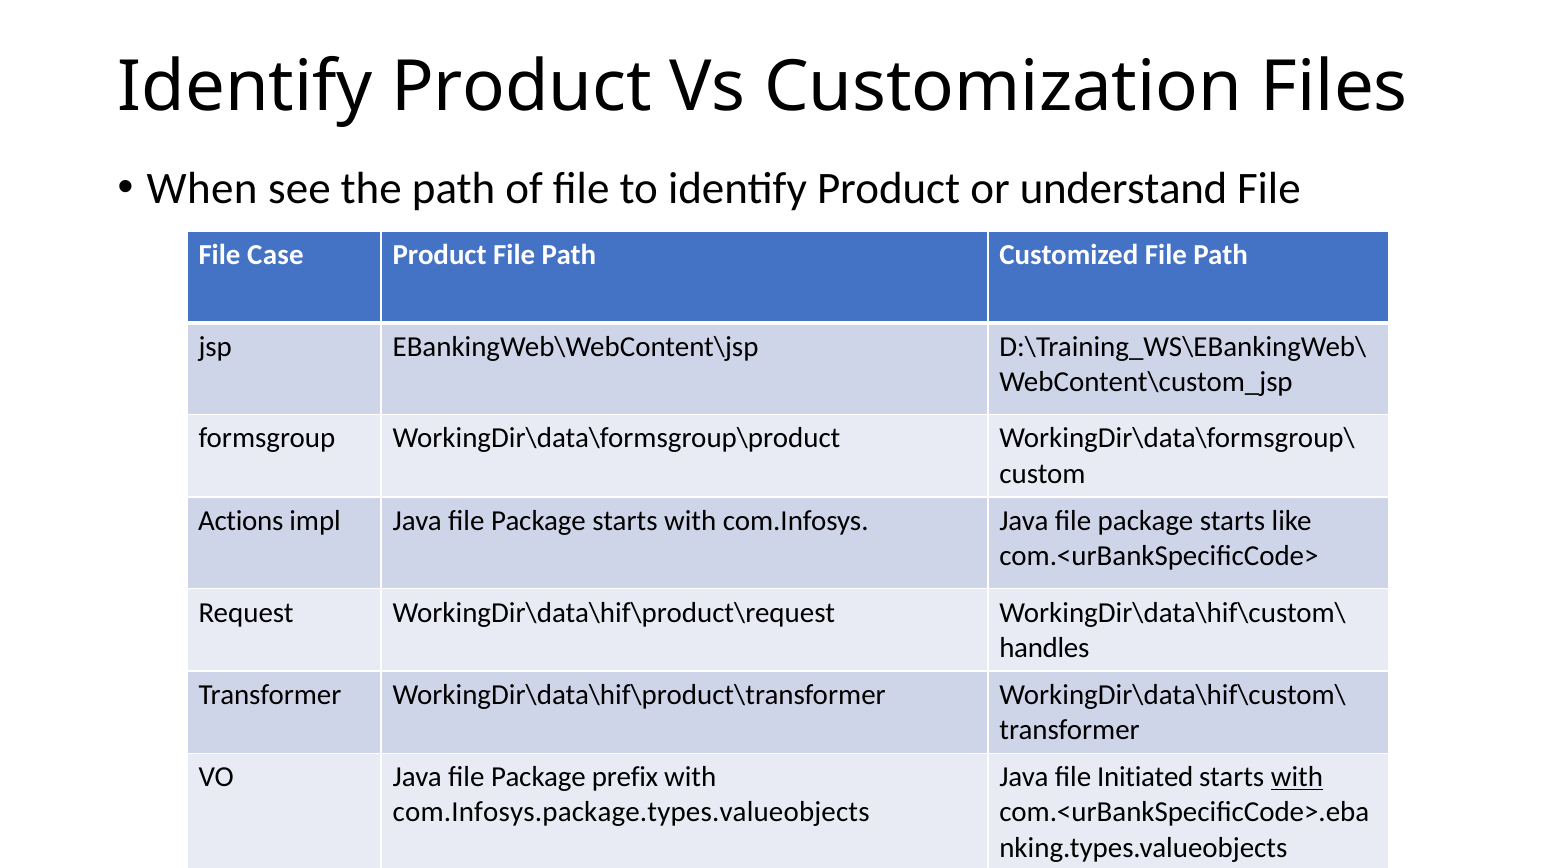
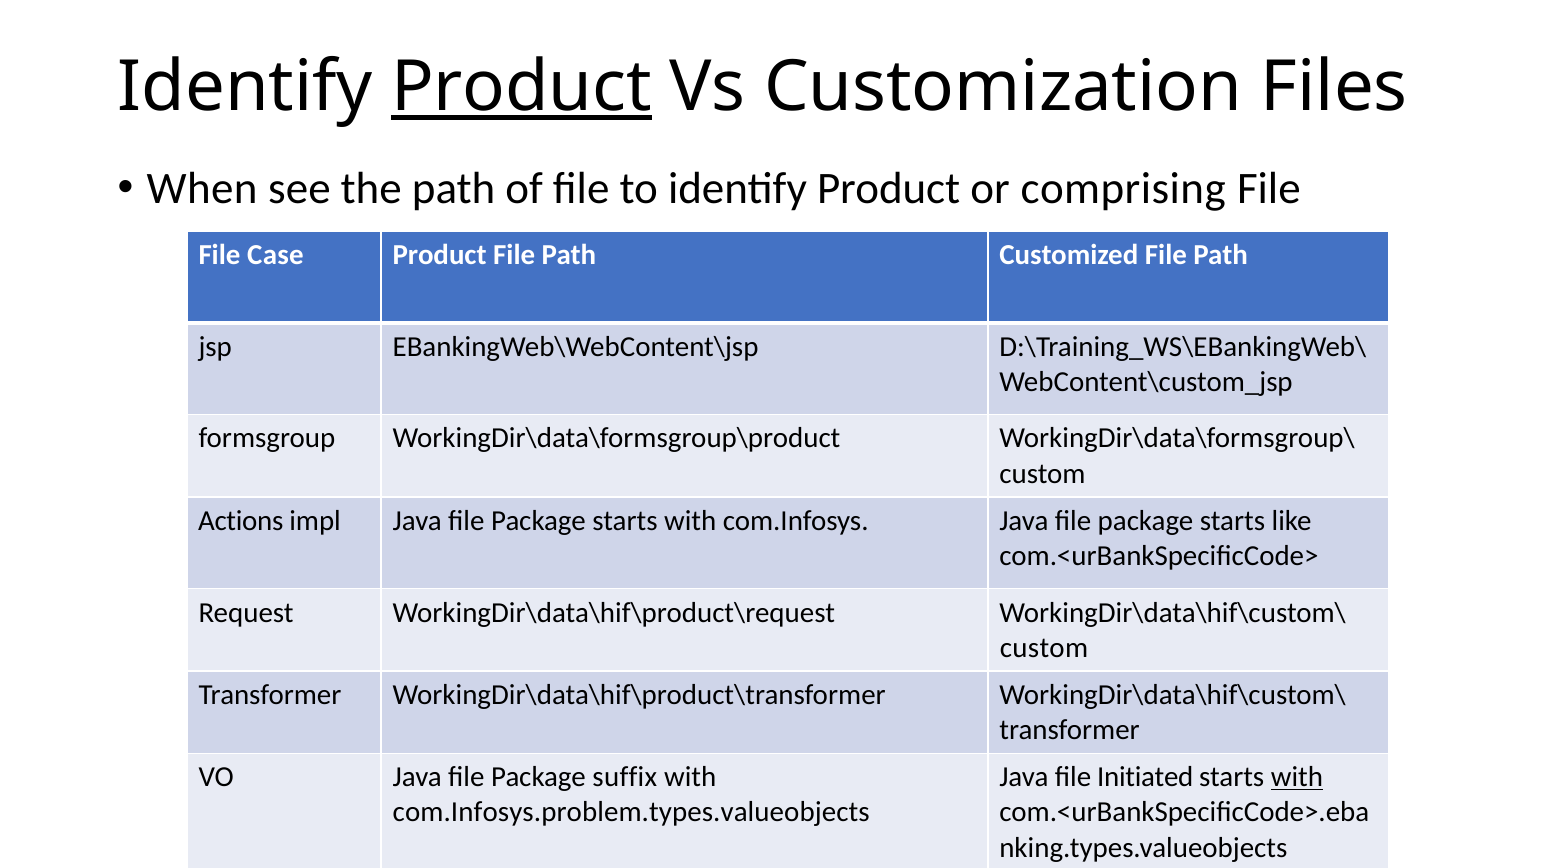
Product at (522, 87) underline: none -> present
understand: understand -> comprising
handles at (1044, 648): handles -> custom
prefix: prefix -> suffix
com.Infosys.package.types.valueobjects: com.Infosys.package.types.valueobjects -> com.Infosys.problem.types.valueobjects
